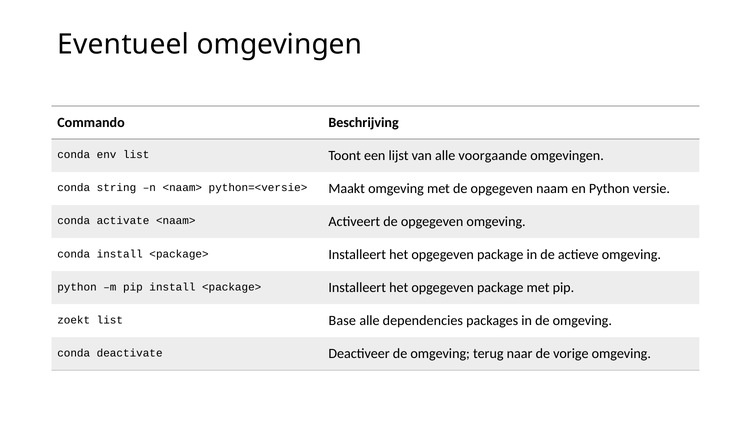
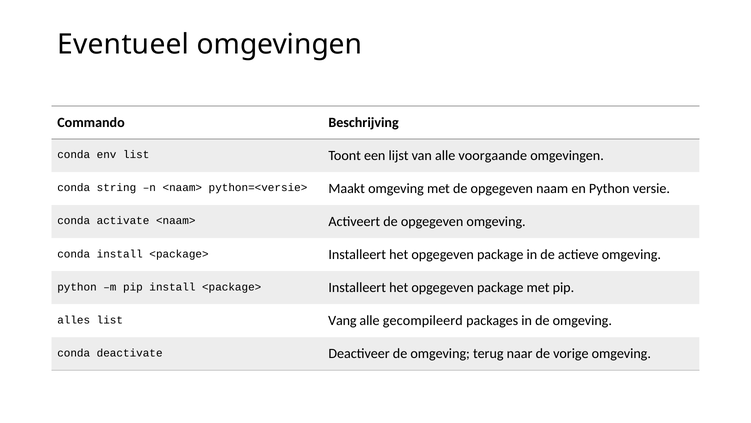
zoekt: zoekt -> alles
Base: Base -> Vang
dependencies: dependencies -> gecompileerd
